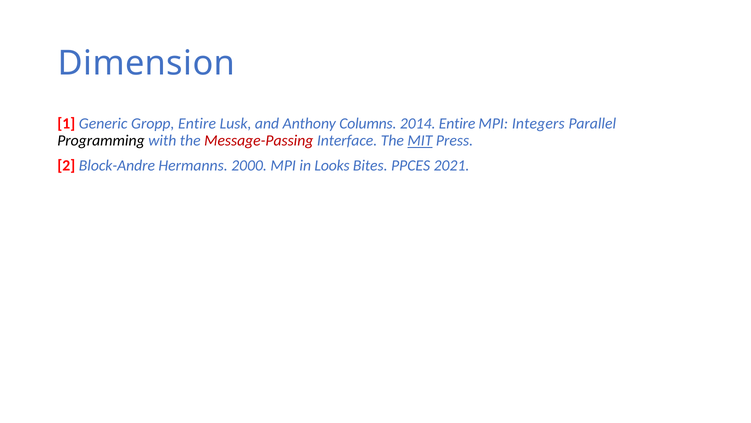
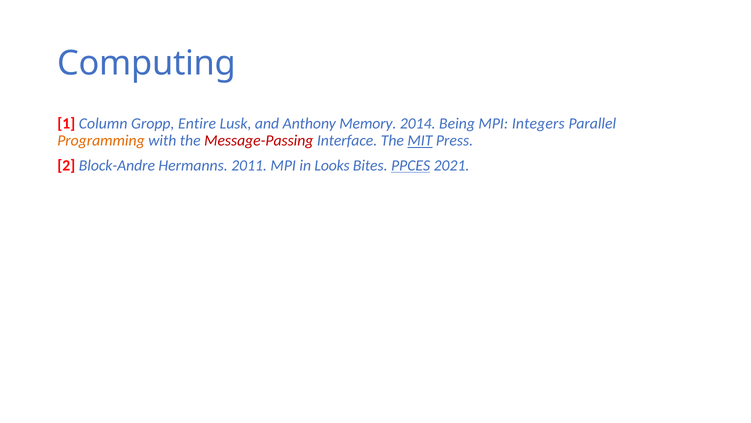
Dimension: Dimension -> Computing
Generic: Generic -> Column
Columns: Columns -> Memory
2014 Entire: Entire -> Being
Programming colour: black -> orange
2000: 2000 -> 2011
PPCES underline: none -> present
